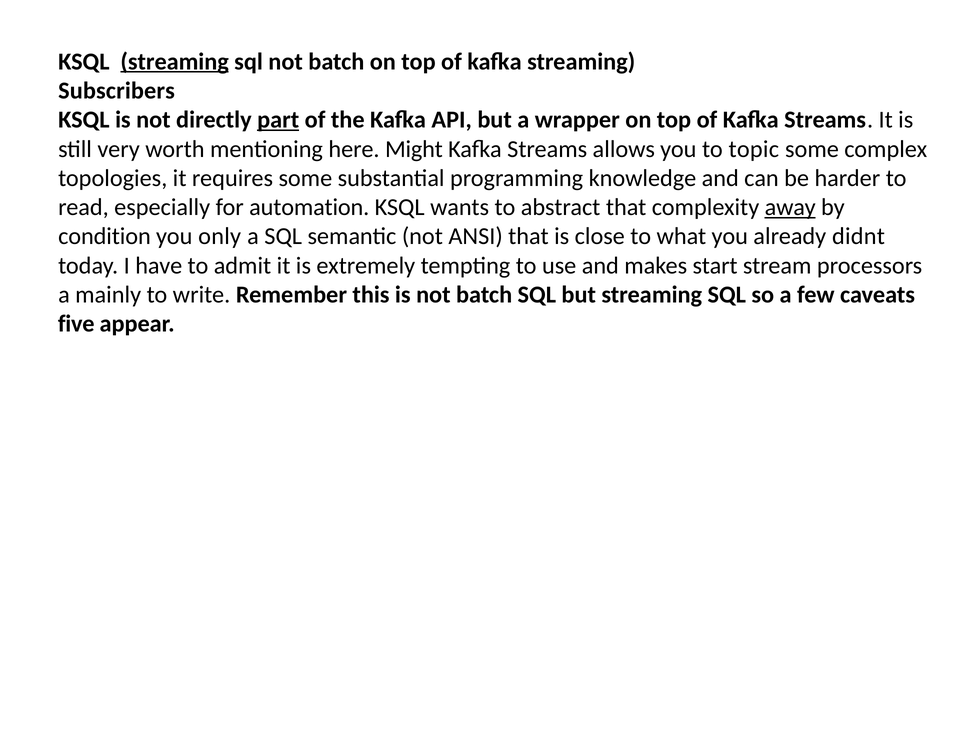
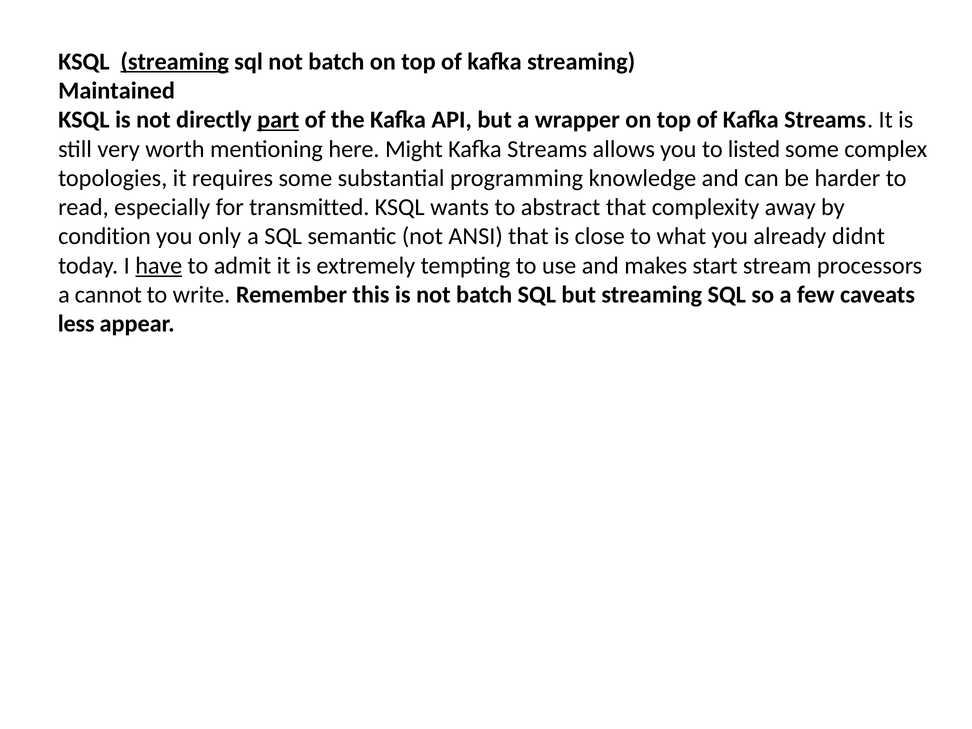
Subscribers: Subscribers -> Maintained
topic: topic -> listed
automation: automation -> transmitted
away underline: present -> none
have underline: none -> present
mainly: mainly -> cannot
five: five -> less
